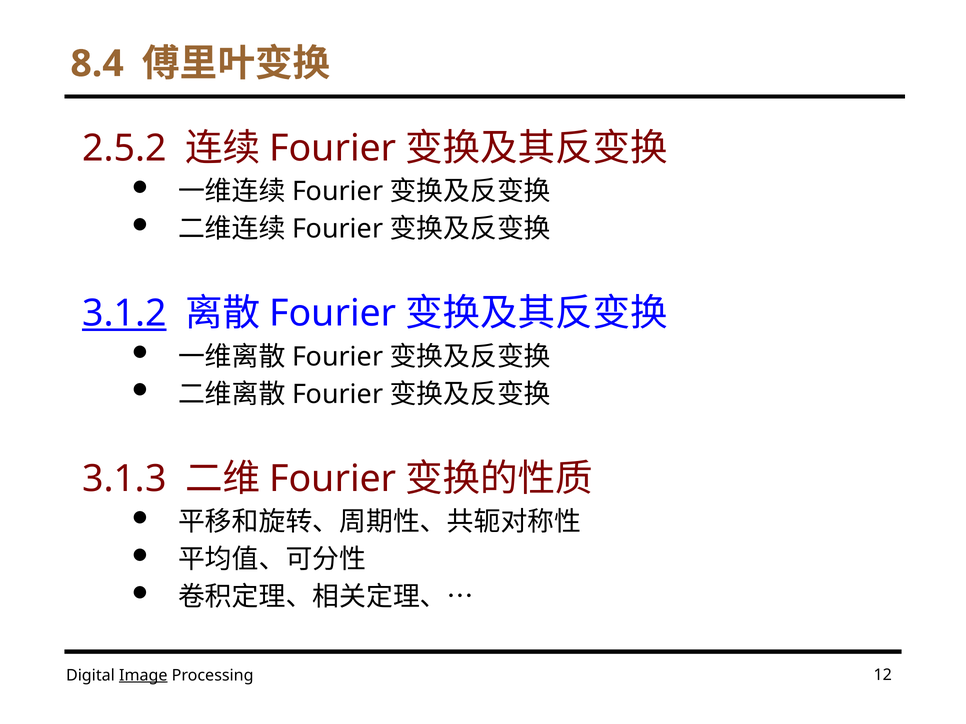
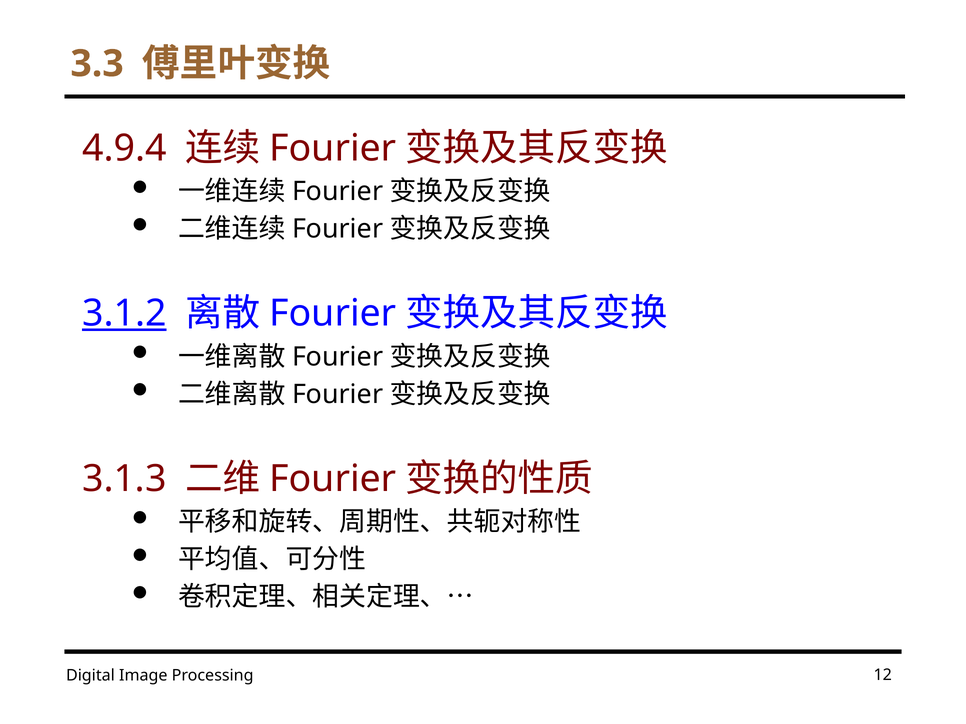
8.4: 8.4 -> 3.3
2.5.2: 2.5.2 -> 4.9.4
Image underline: present -> none
